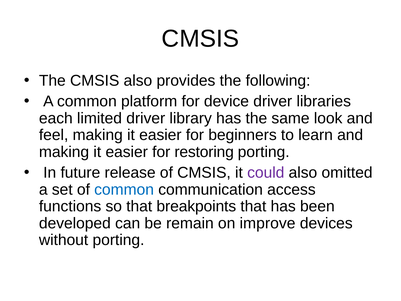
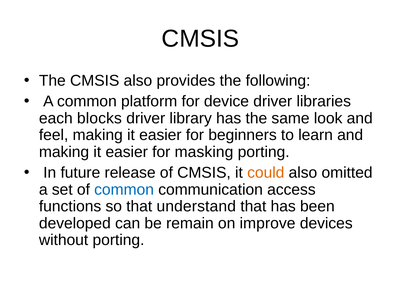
limited: limited -> blocks
restoring: restoring -> masking
could colour: purple -> orange
breakpoints: breakpoints -> understand
